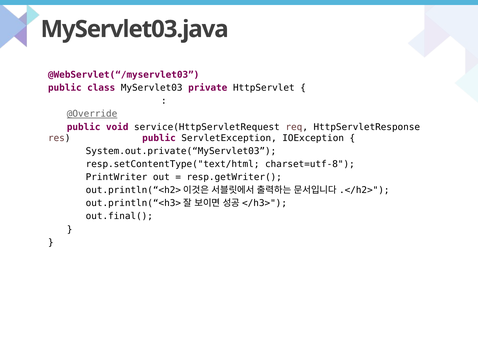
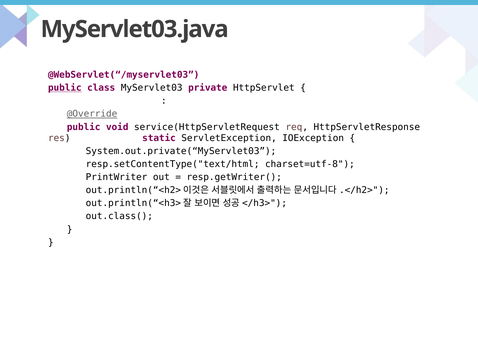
public at (65, 88) underline: none -> present
res public: public -> static
out.final(: out.final( -> out.class(
